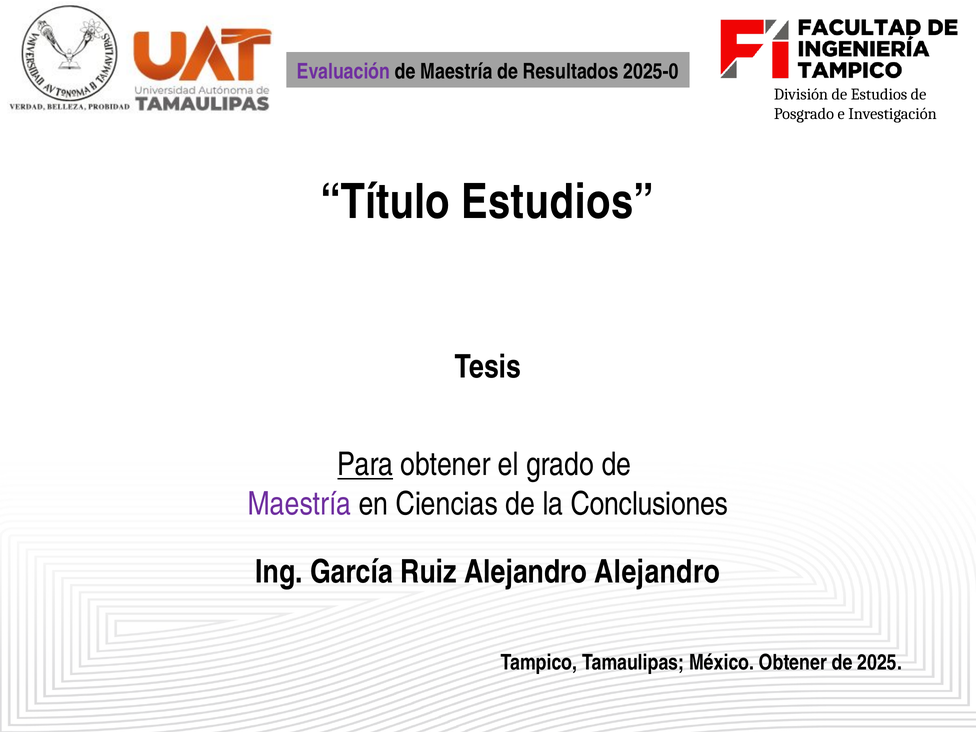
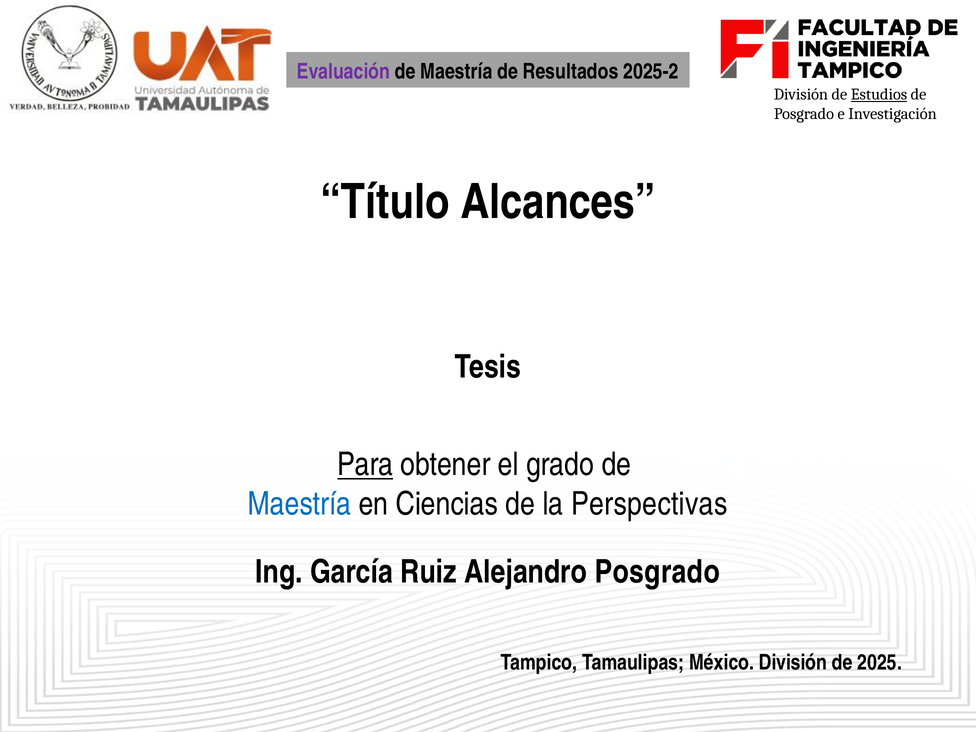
2025-0: 2025-0 -> 2025-2
Estudios at (879, 95) underline: none -> present
Título Estudios: Estudios -> Alcances
Maestría at (300, 504) colour: purple -> blue
Conclusiones: Conclusiones -> Perspectivas
Alejandro Alejandro: Alejandro -> Posgrado
México Obtener: Obtener -> División
